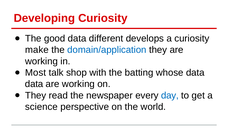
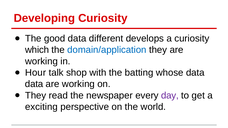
make: make -> which
Most: Most -> Hour
day colour: blue -> purple
science: science -> exciting
